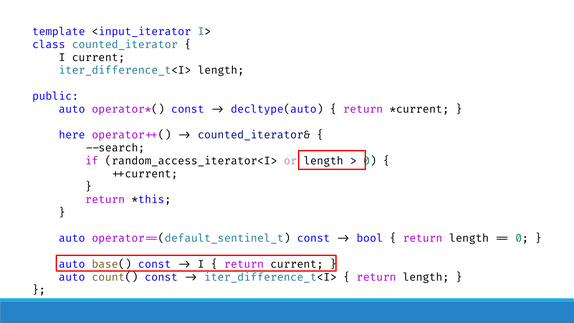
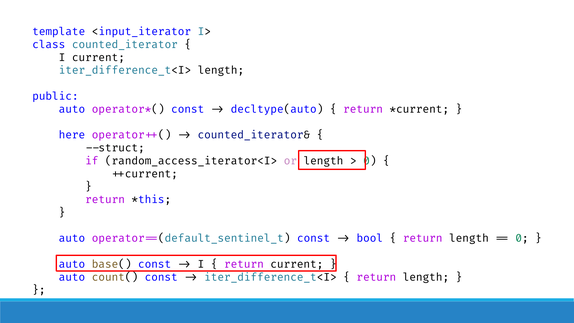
--search: --search -> --struct
